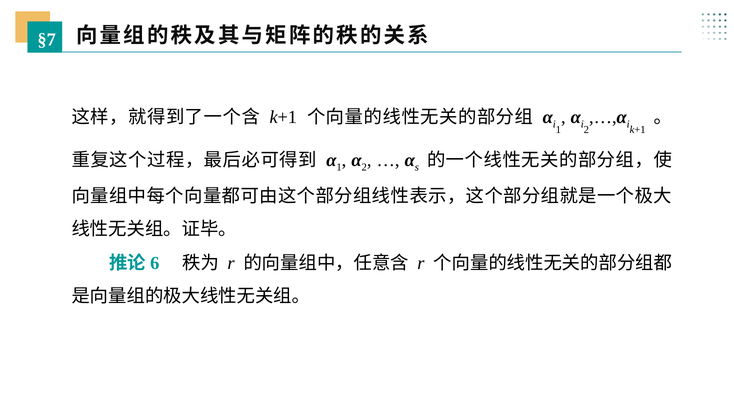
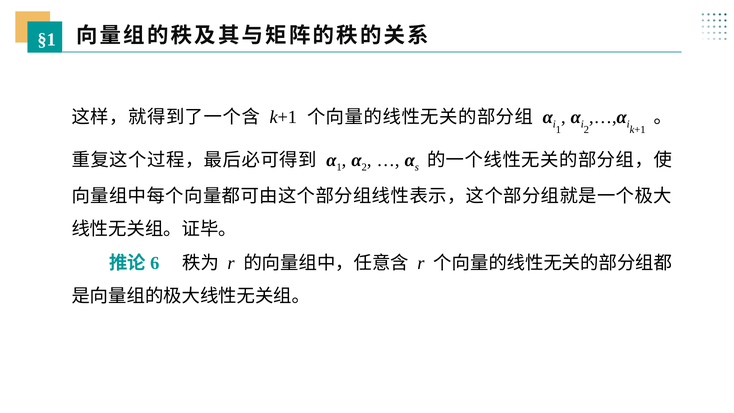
§7: §7 -> §1
